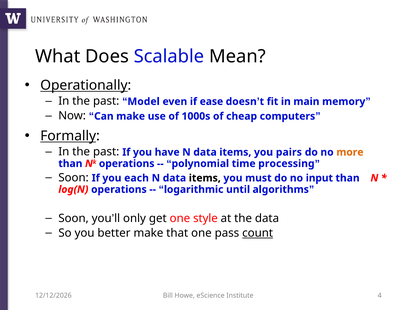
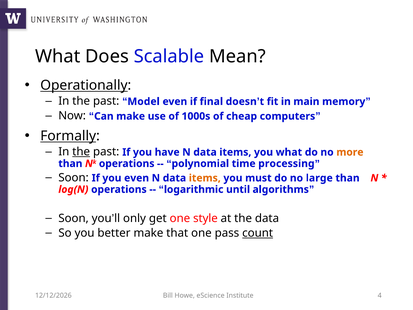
ease: ease -> final
the at (81, 152) underline: none -> present
you pairs: pairs -> what
you each: each -> even
items at (205, 178) colour: black -> orange
input: input -> large
